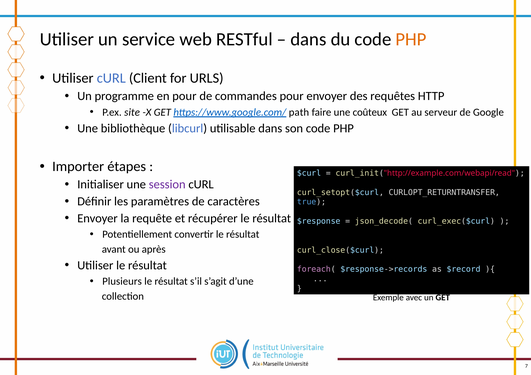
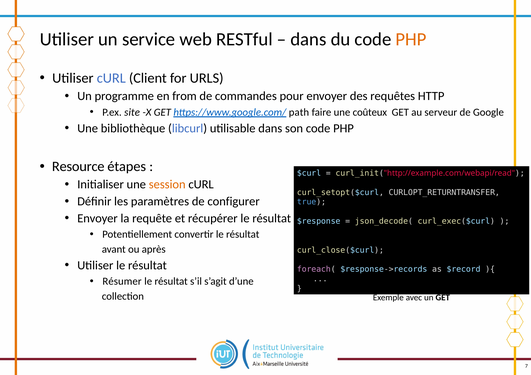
en pour: pour -> from
Importer: Importer -> Resource
session colour: purple -> orange
caractères: caractères -> configurer
Plusieurs: Plusieurs -> Résumer
